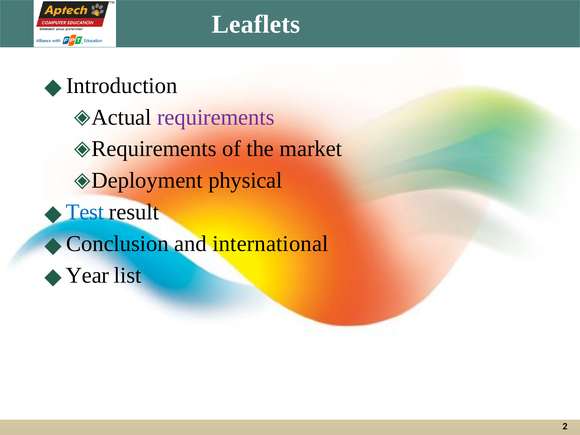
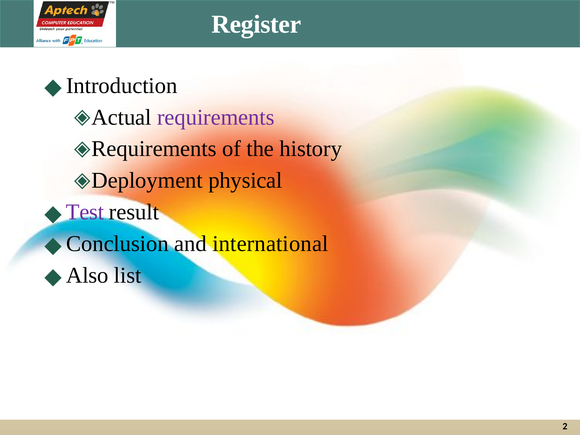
Leaflets: Leaflets -> Register
market: market -> history
Test colour: blue -> purple
Year: Year -> Also
